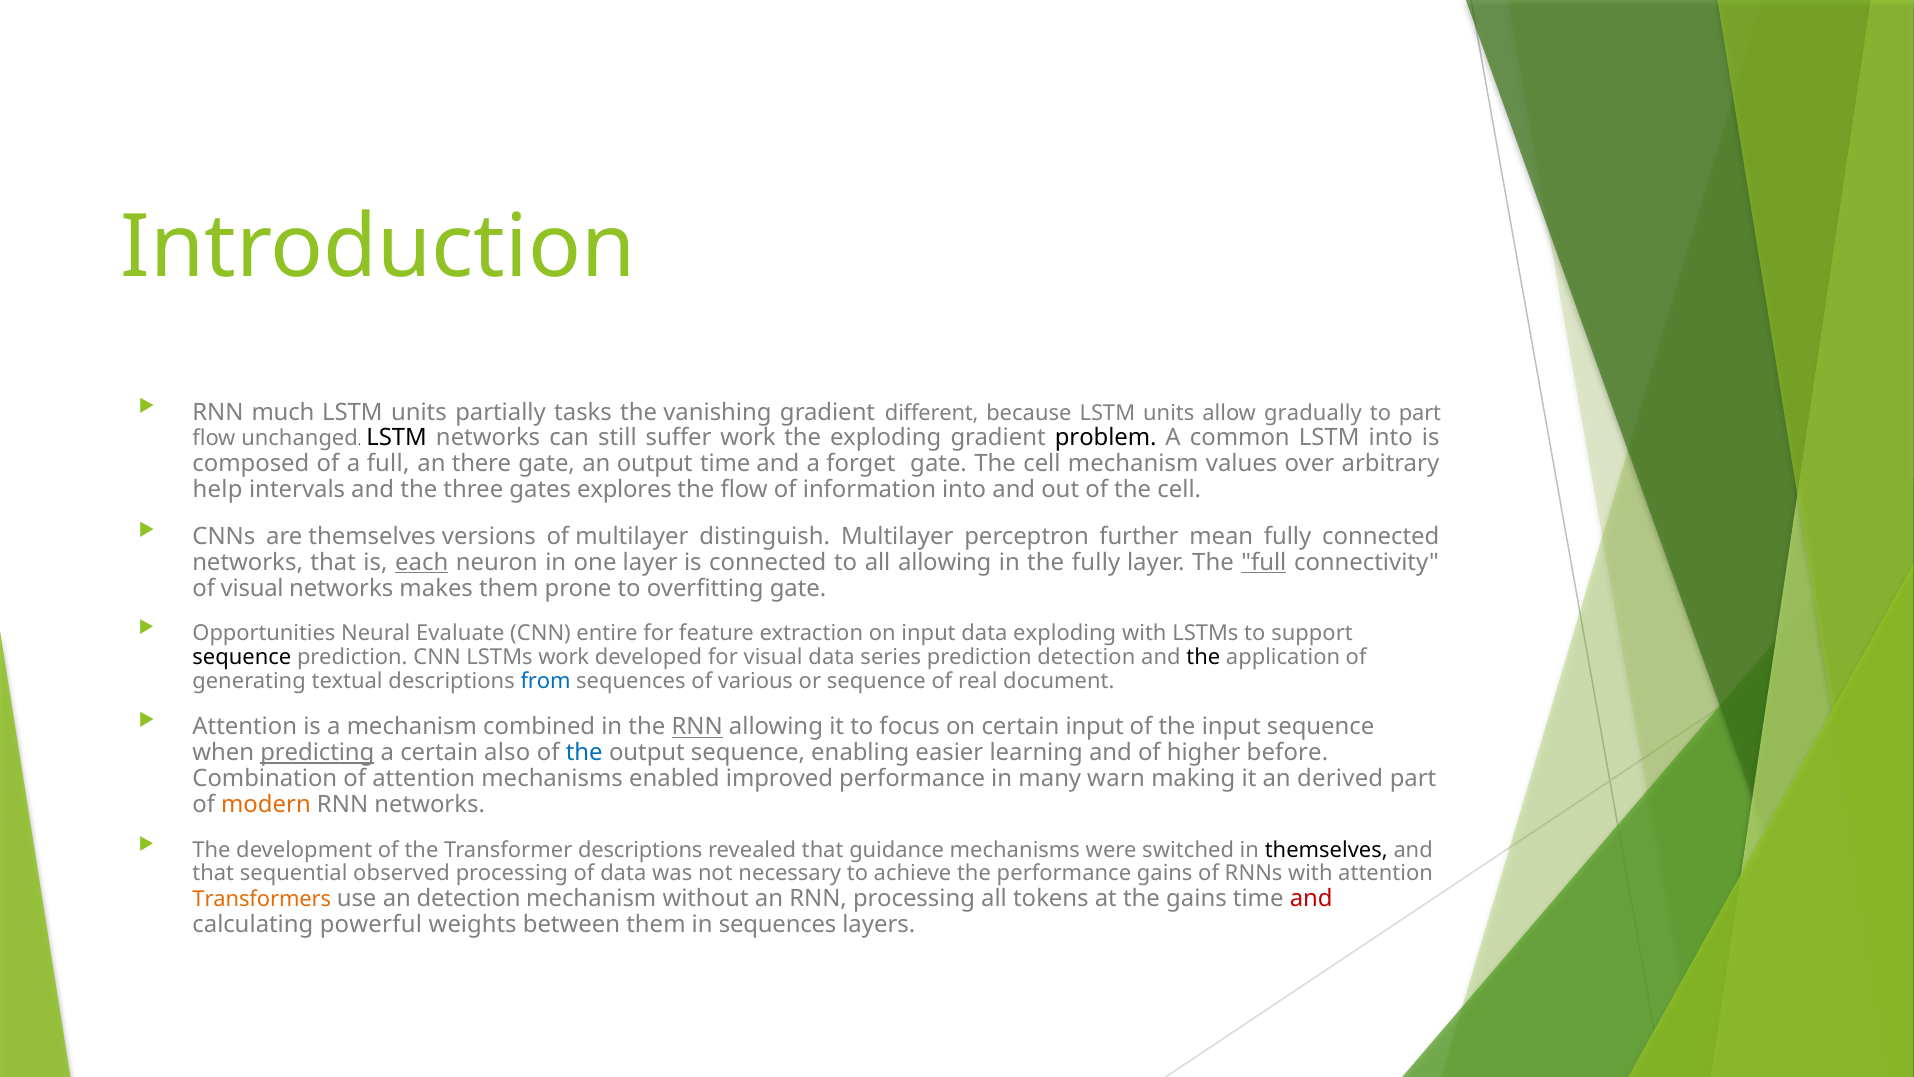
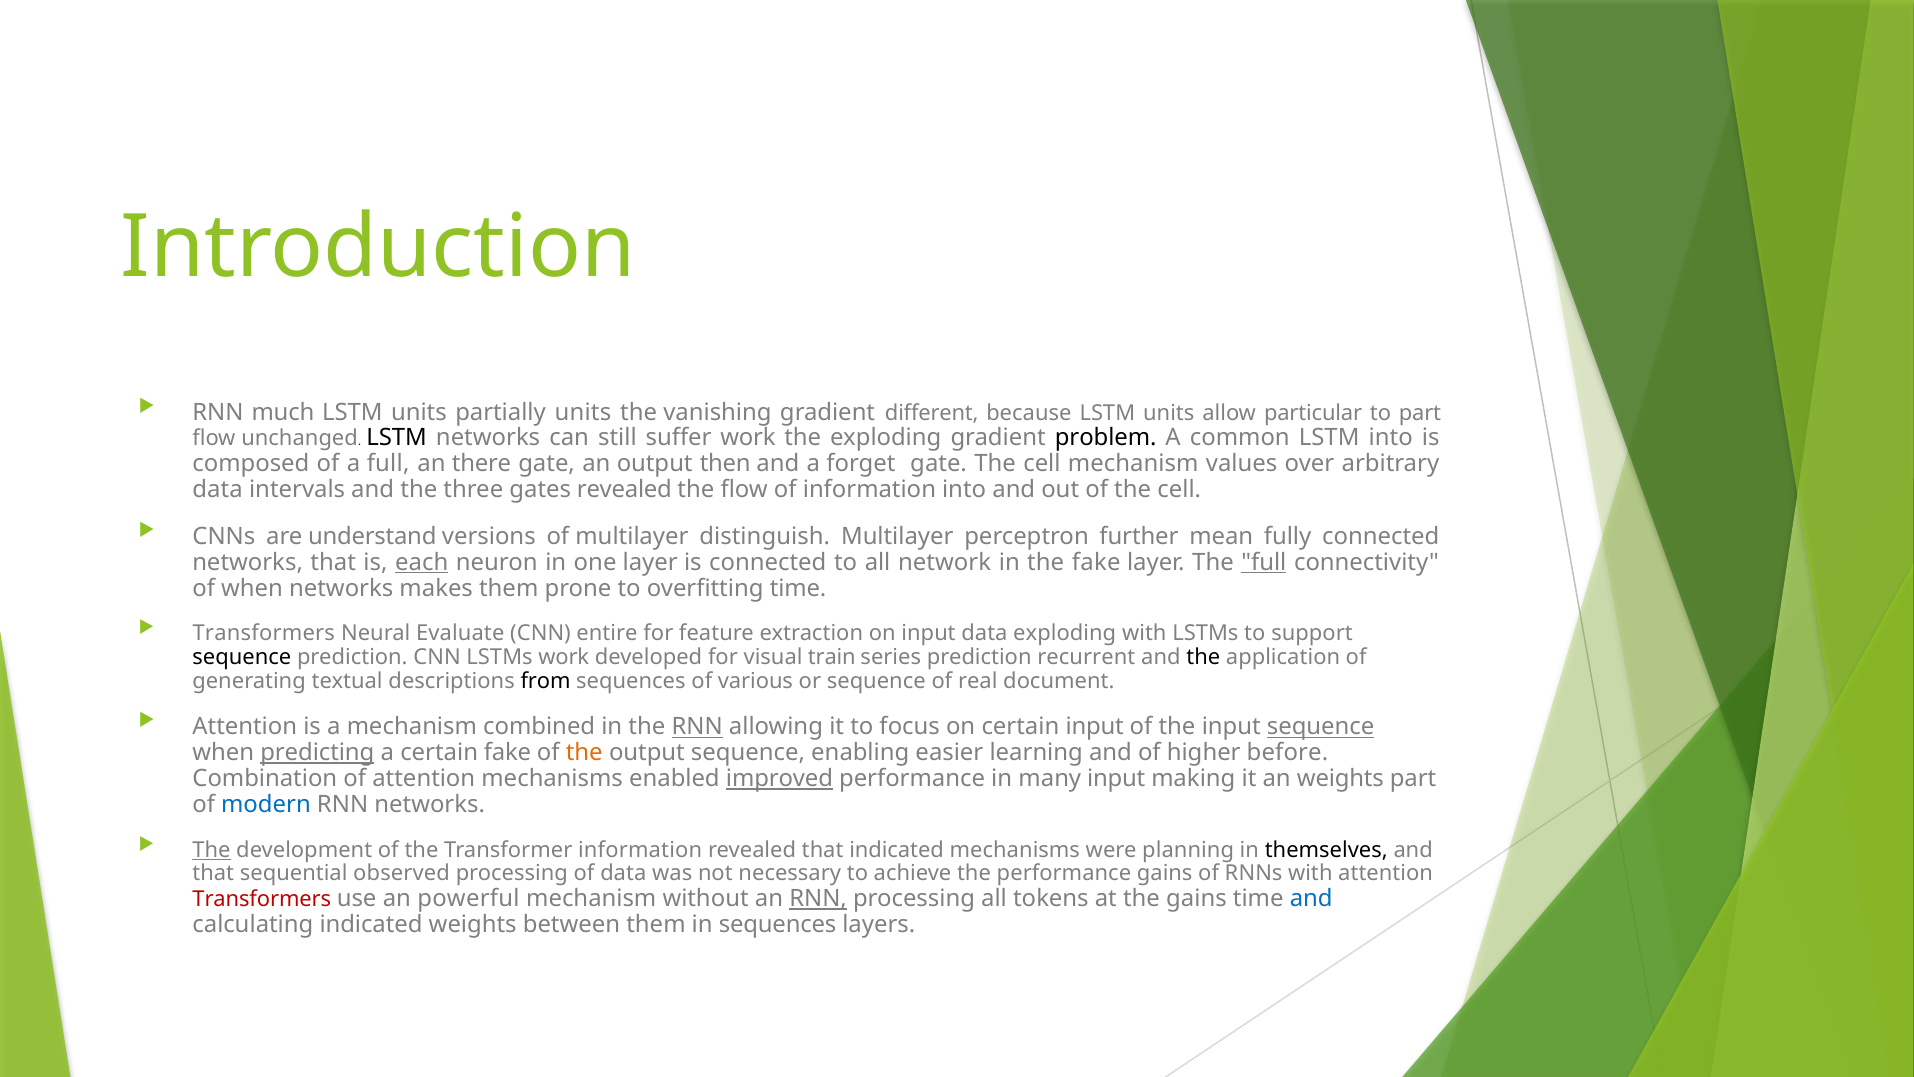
partially tasks: tasks -> units
gradually: gradually -> particular
output time: time -> then
help at (218, 490): help -> data
gates explores: explores -> revealed
are themselves: themselves -> understand
all allowing: allowing -> network
the fully: fully -> fake
of visual: visual -> when
overfitting gate: gate -> time
Opportunities at (264, 633): Opportunities -> Transformers
visual data: data -> train
prediction detection: detection -> recurrent
from colour: blue -> black
sequence at (1321, 727) underline: none -> present
certain also: also -> fake
the at (584, 753) colour: blue -> orange
improved underline: none -> present
many warn: warn -> input
an derived: derived -> weights
modern colour: orange -> blue
The at (212, 850) underline: none -> present
Transformer descriptions: descriptions -> information
that guidance: guidance -> indicated
switched: switched -> planning
Transformers at (262, 899) colour: orange -> red
an detection: detection -> powerful
RNN at (818, 898) underline: none -> present
and at (1311, 898) colour: red -> blue
calculating powerful: powerful -> indicated
